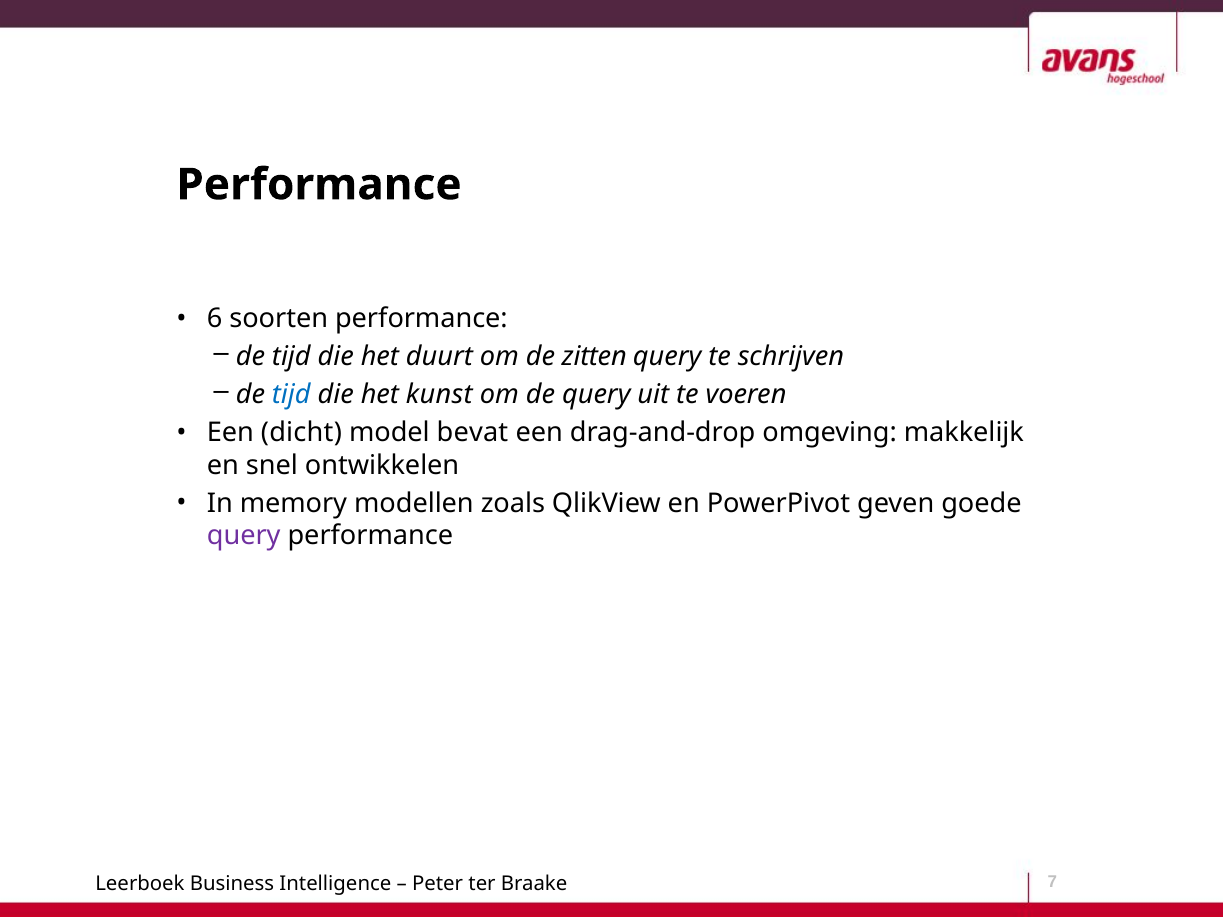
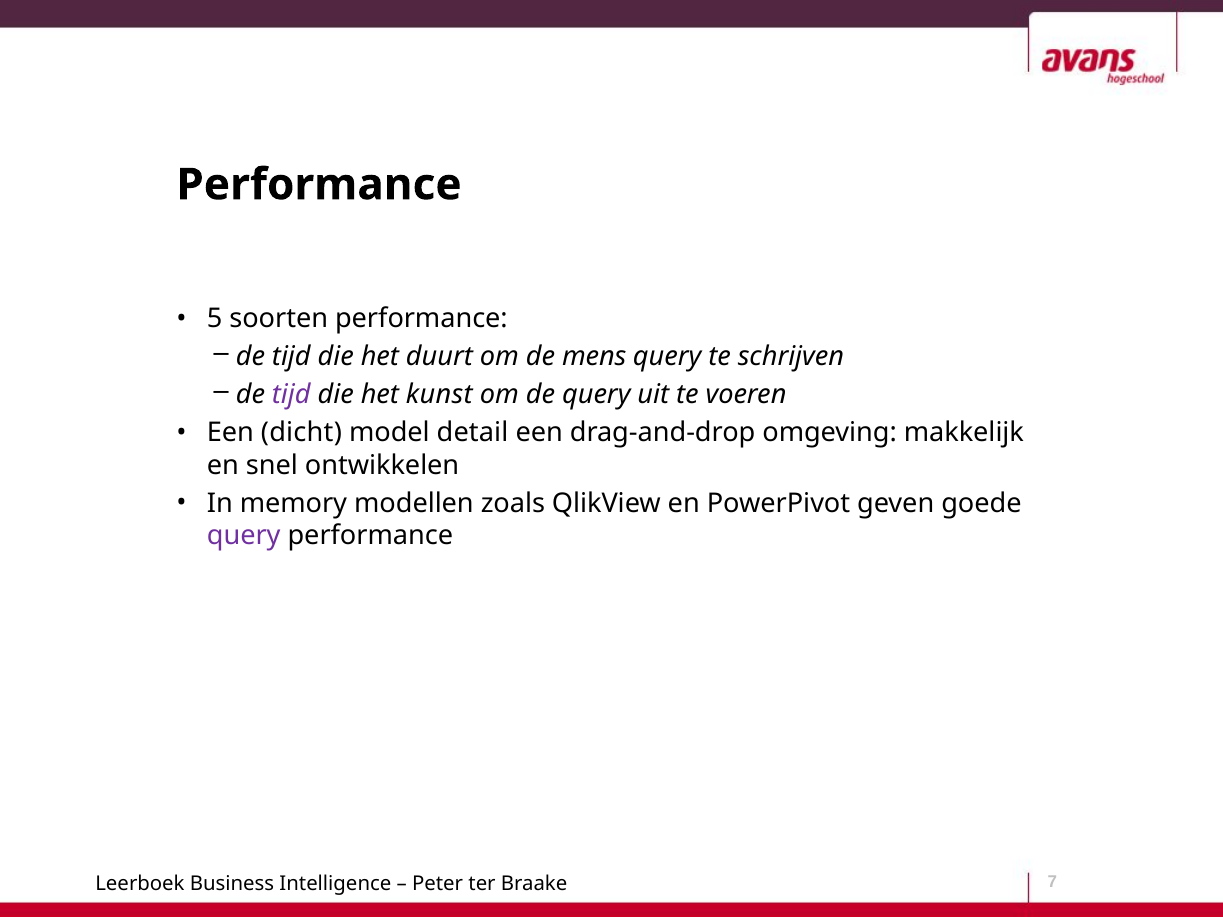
6: 6 -> 5
zitten: zitten -> mens
tijd at (291, 395) colour: blue -> purple
bevat: bevat -> detail
